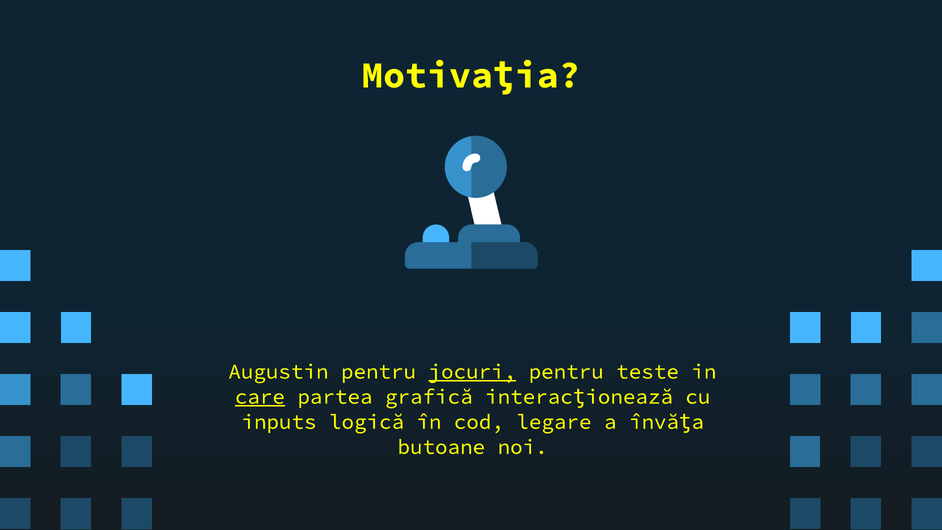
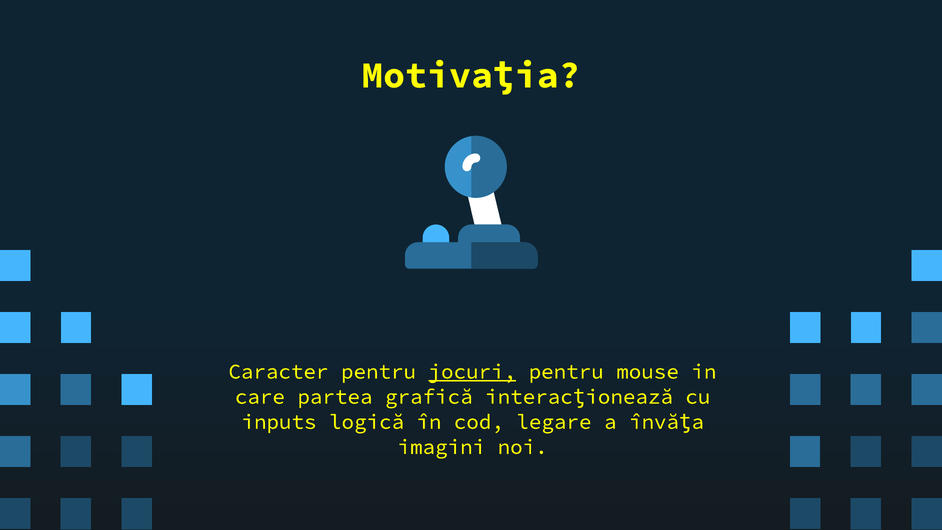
Augustin: Augustin -> Caracter
teste: teste -> mouse
care underline: present -> none
butoane: butoane -> imagini
